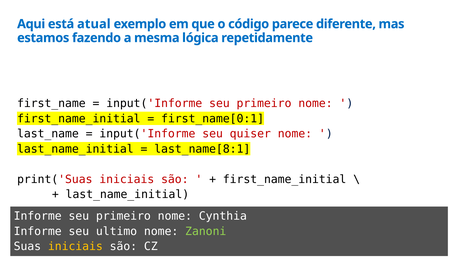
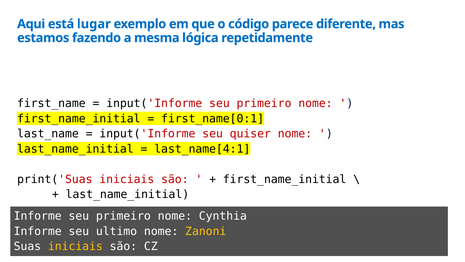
atual: atual -> lugar
last_name[8:1: last_name[8:1 -> last_name[4:1
Zanoni colour: light green -> yellow
